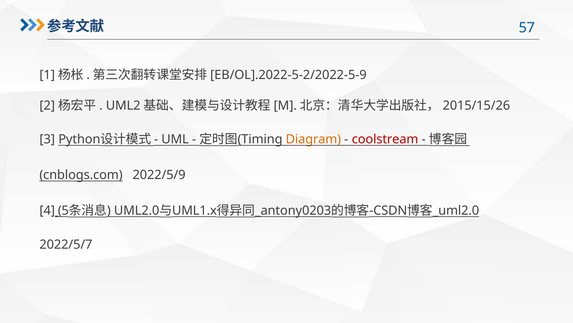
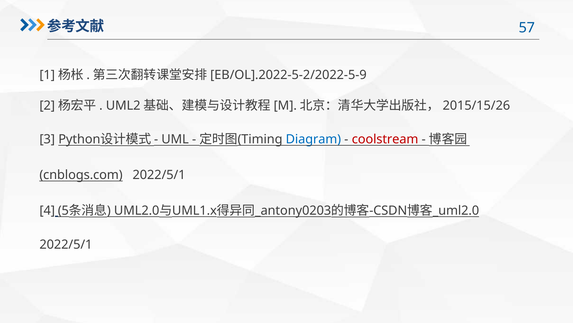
Diagram colour: orange -> blue
cnblogs.com 2022/5/9: 2022/5/9 -> 2022/5/1
2022/5/7 at (66, 244): 2022/5/7 -> 2022/5/1
